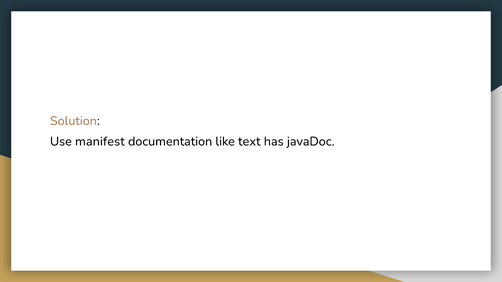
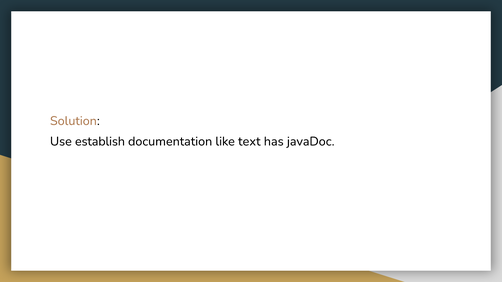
manifest: manifest -> establish
